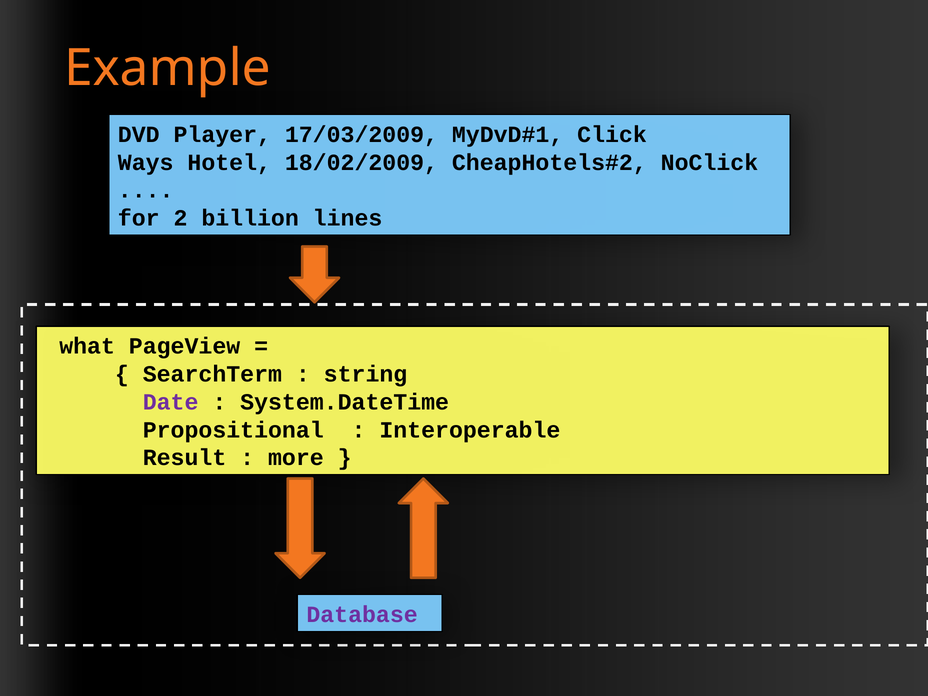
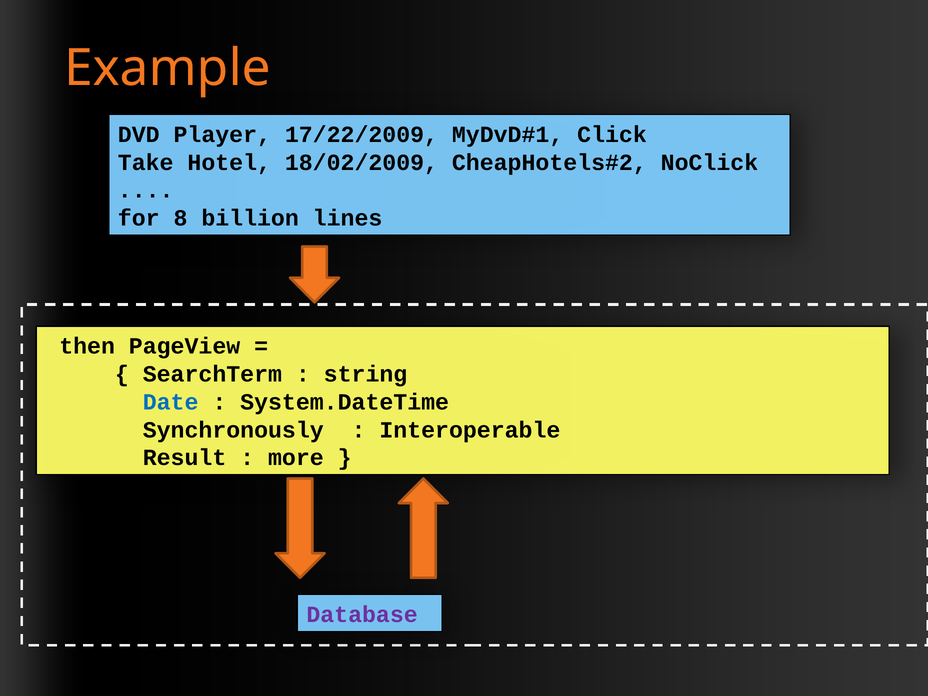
17/03/2009: 17/03/2009 -> 17/22/2009
Ways: Ways -> Take
2: 2 -> 8
what: what -> then
Date colour: purple -> blue
Propositional: Propositional -> Synchronously
